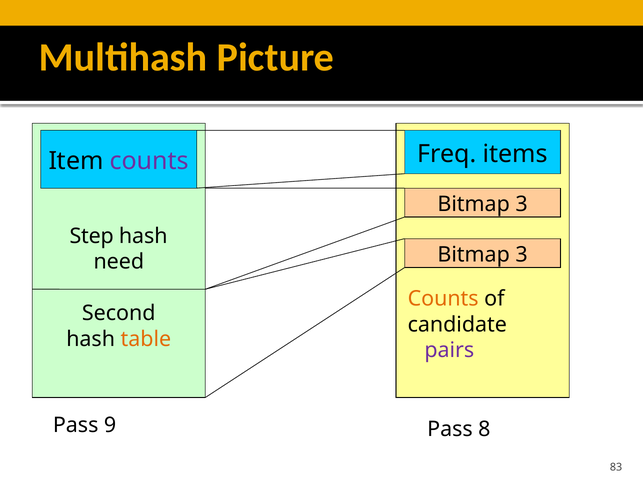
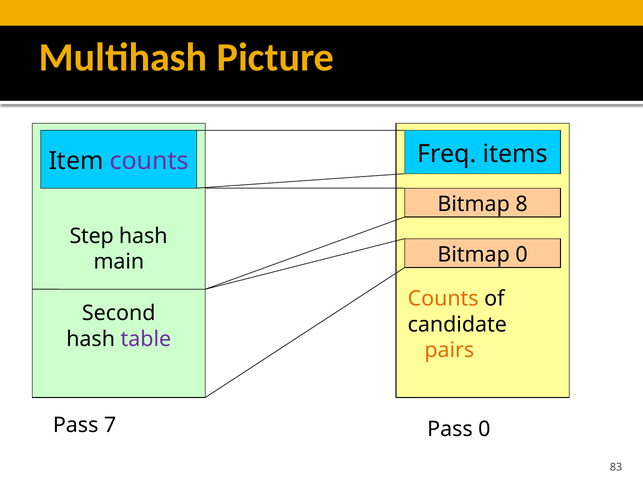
3 at (522, 204): 3 -> 8
3 at (522, 255): 3 -> 0
need: need -> main
table colour: orange -> purple
pairs colour: purple -> orange
9: 9 -> 7
Pass 8: 8 -> 0
